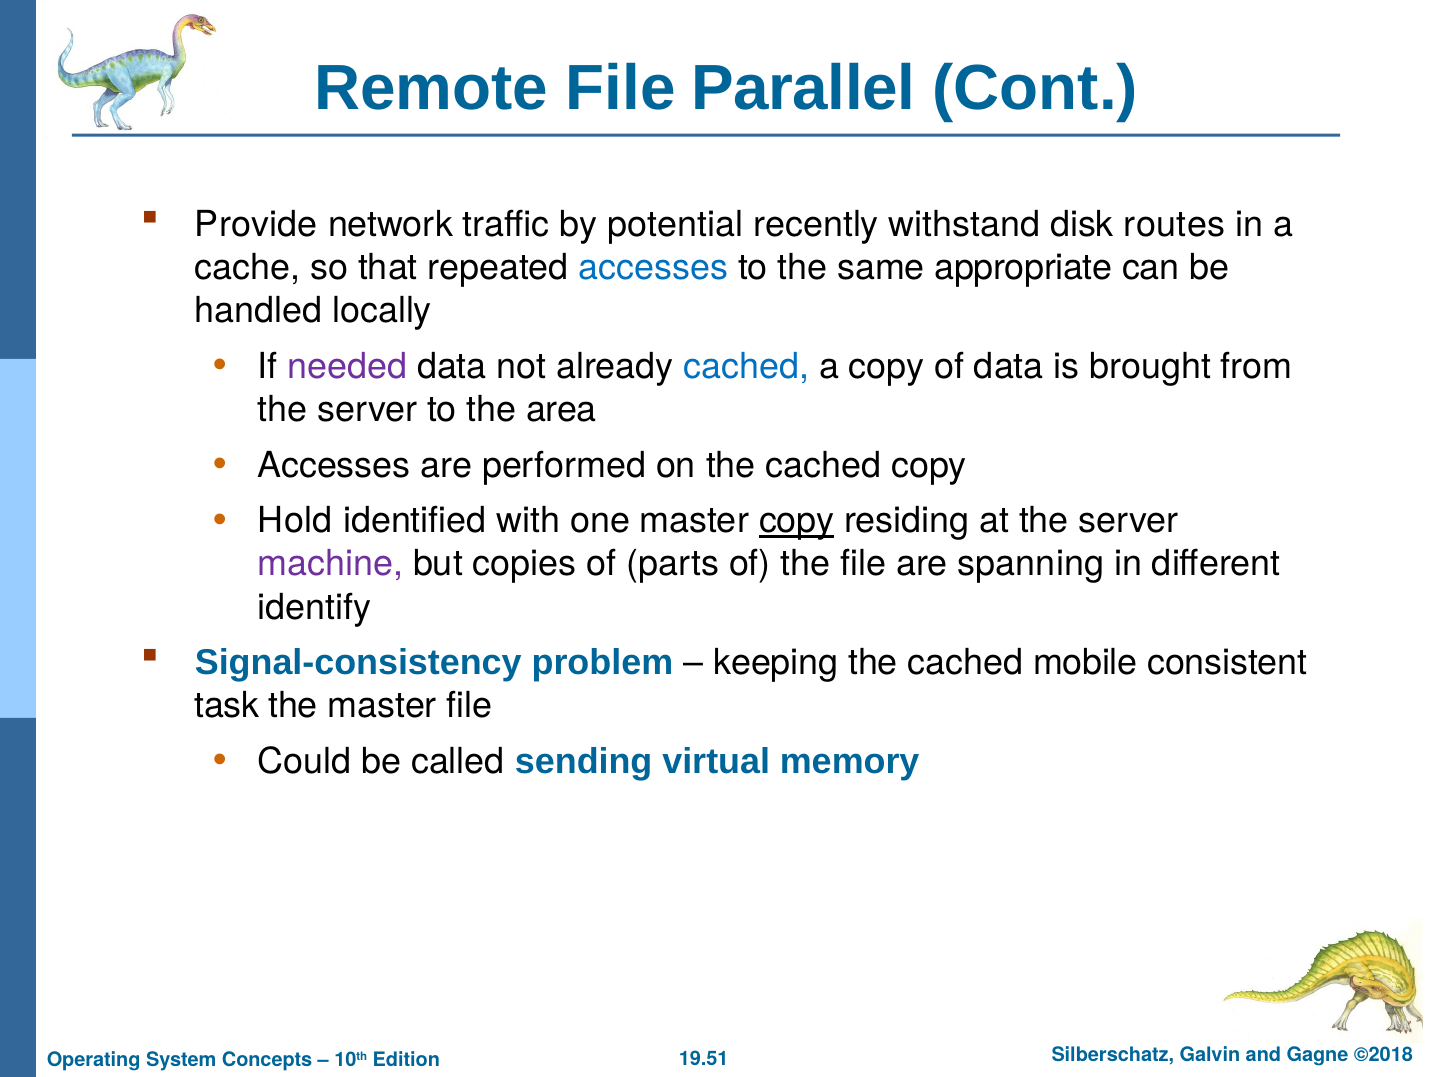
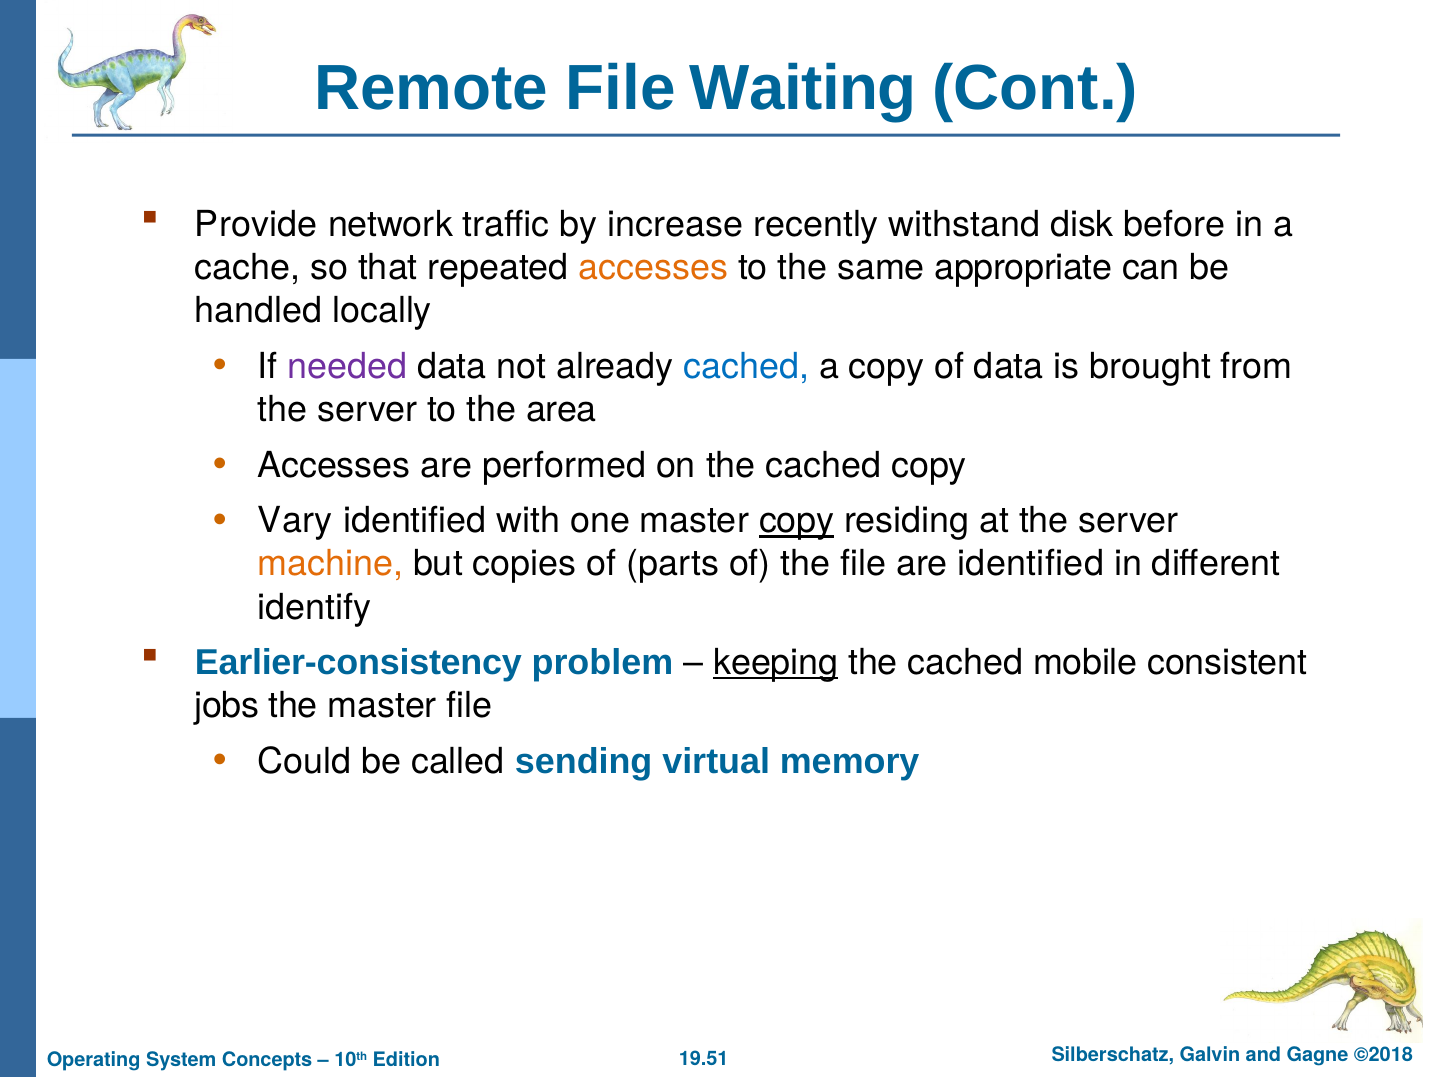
Parallel: Parallel -> Waiting
potential: potential -> increase
routes: routes -> before
accesses at (653, 268) colour: blue -> orange
Hold: Hold -> Vary
machine colour: purple -> orange
are spanning: spanning -> identified
Signal-consistency: Signal-consistency -> Earlier-consistency
keeping underline: none -> present
task: task -> jobs
